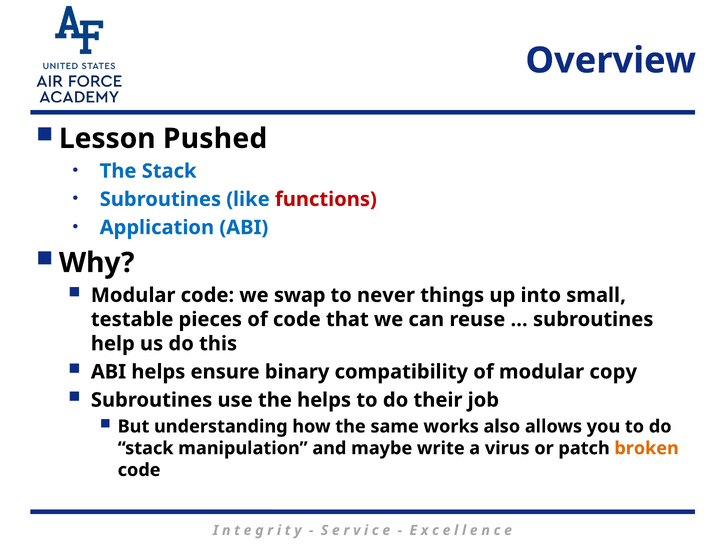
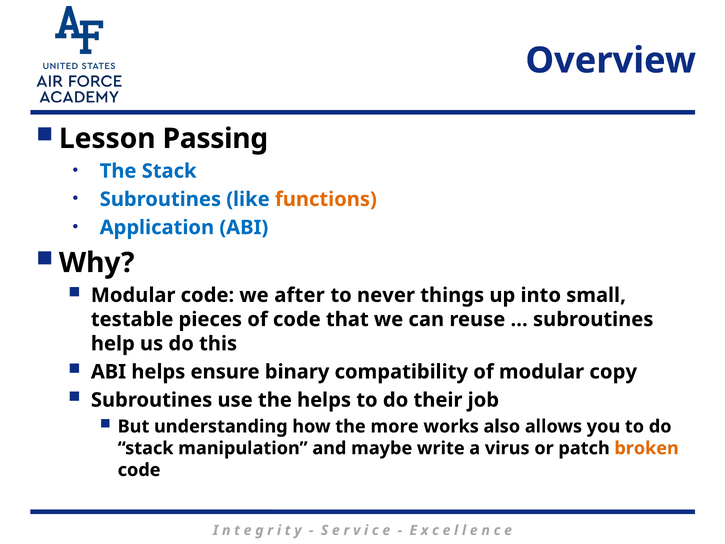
Pushed: Pushed -> Passing
functions colour: red -> orange
swap: swap -> after
same: same -> more
